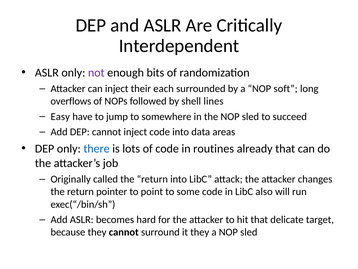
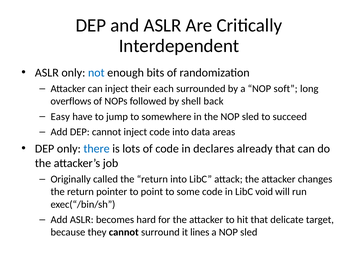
not colour: purple -> blue
lines: lines -> back
routines: routines -> declares
also: also -> void
it they: they -> lines
